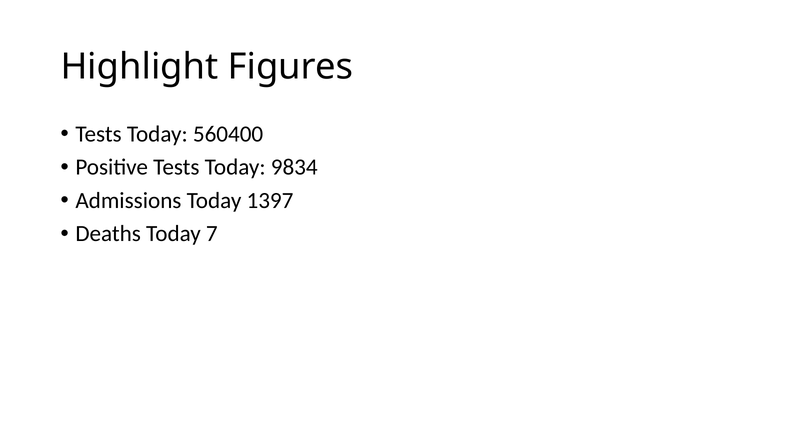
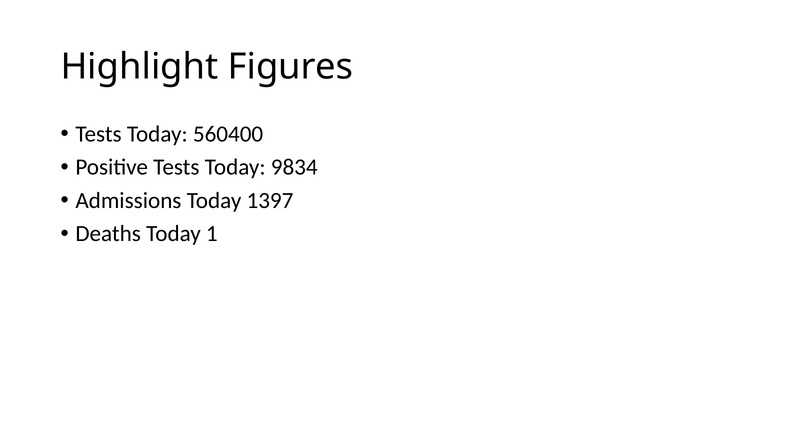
7: 7 -> 1
